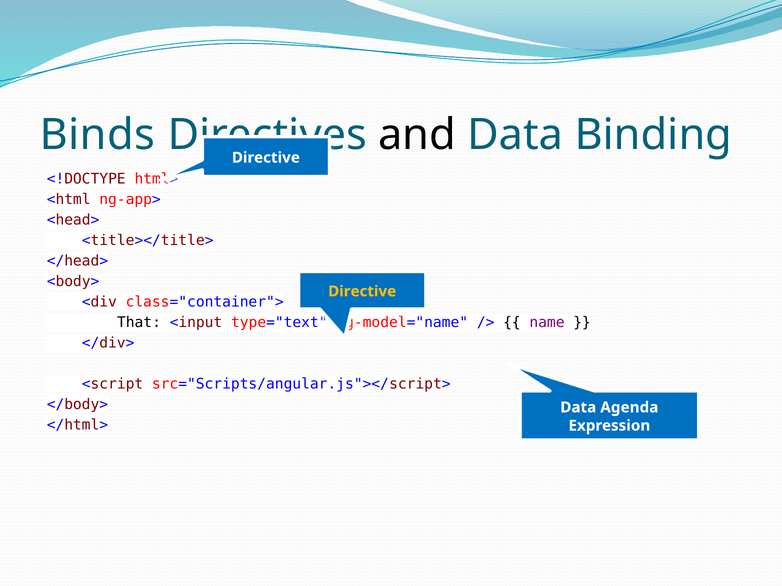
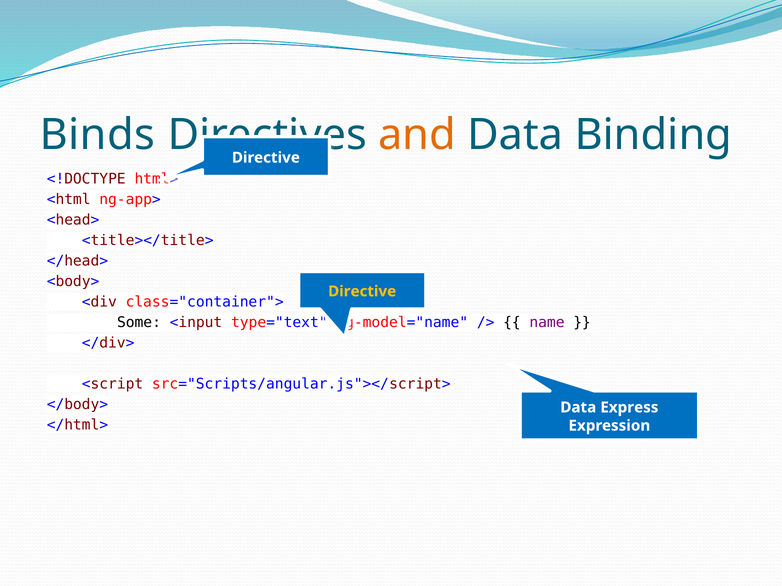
and colour: black -> orange
That: That -> Some
Agenda: Agenda -> Express
